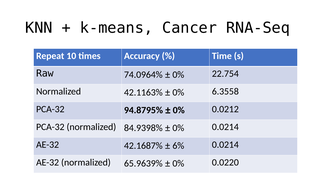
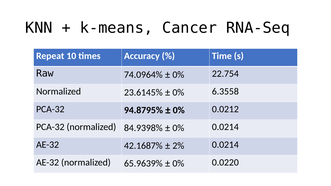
42.1163%: 42.1163% -> 23.6145%
6%: 6% -> 2%
